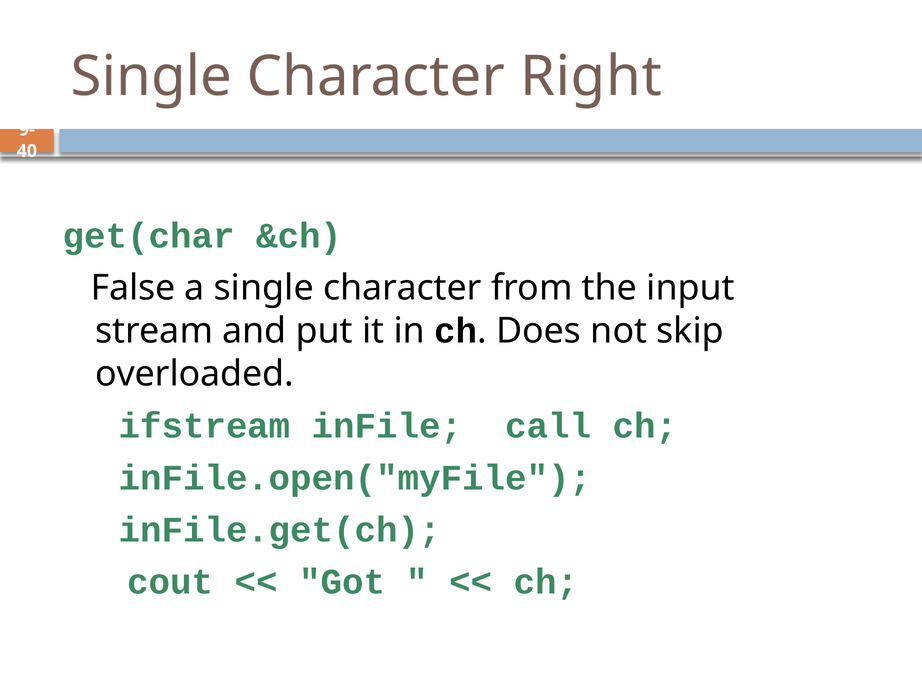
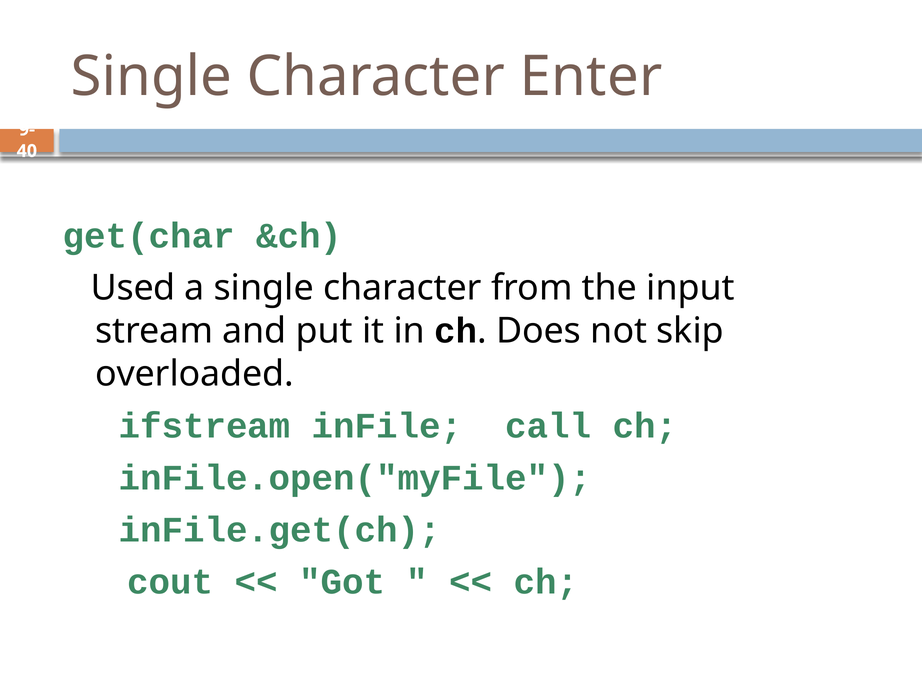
Right: Right -> Enter
False: False -> Used
